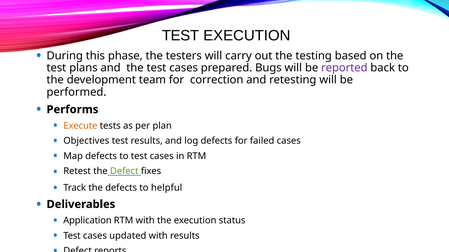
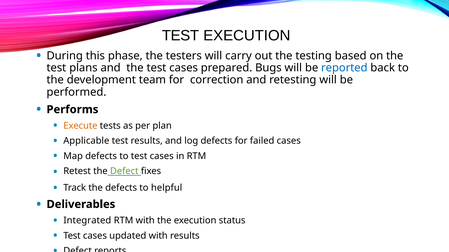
reported colour: purple -> blue
Objectives: Objectives -> Applicable
Application: Application -> Integrated
